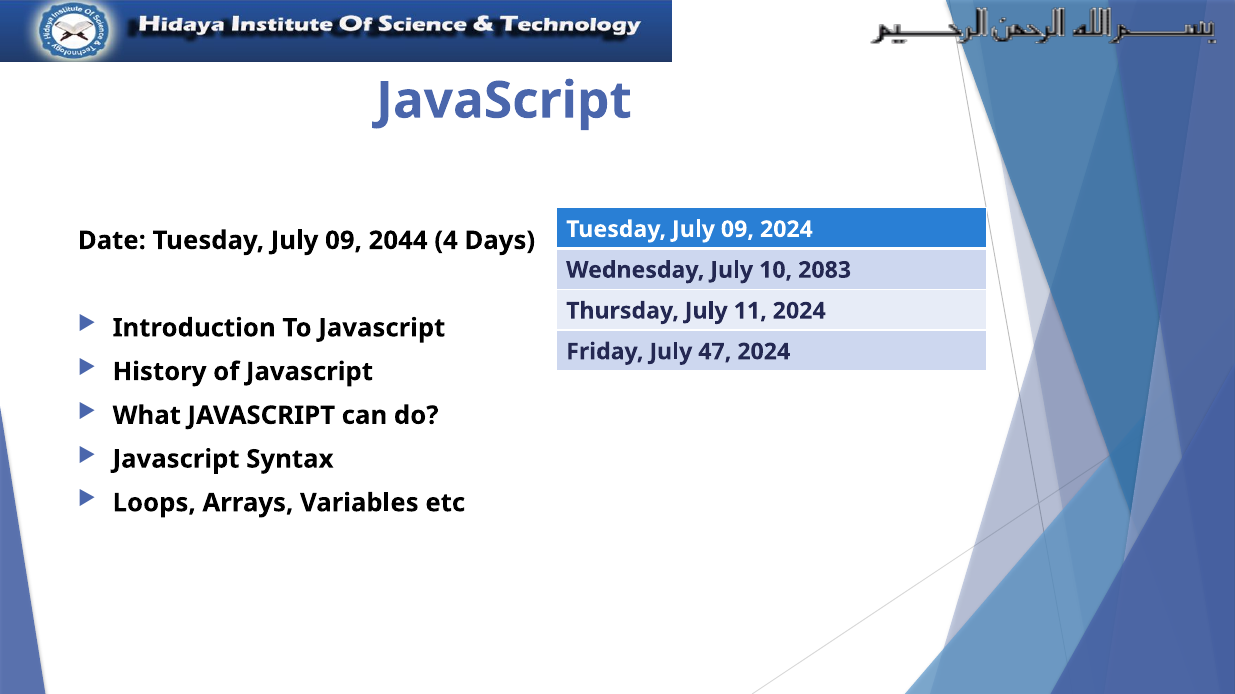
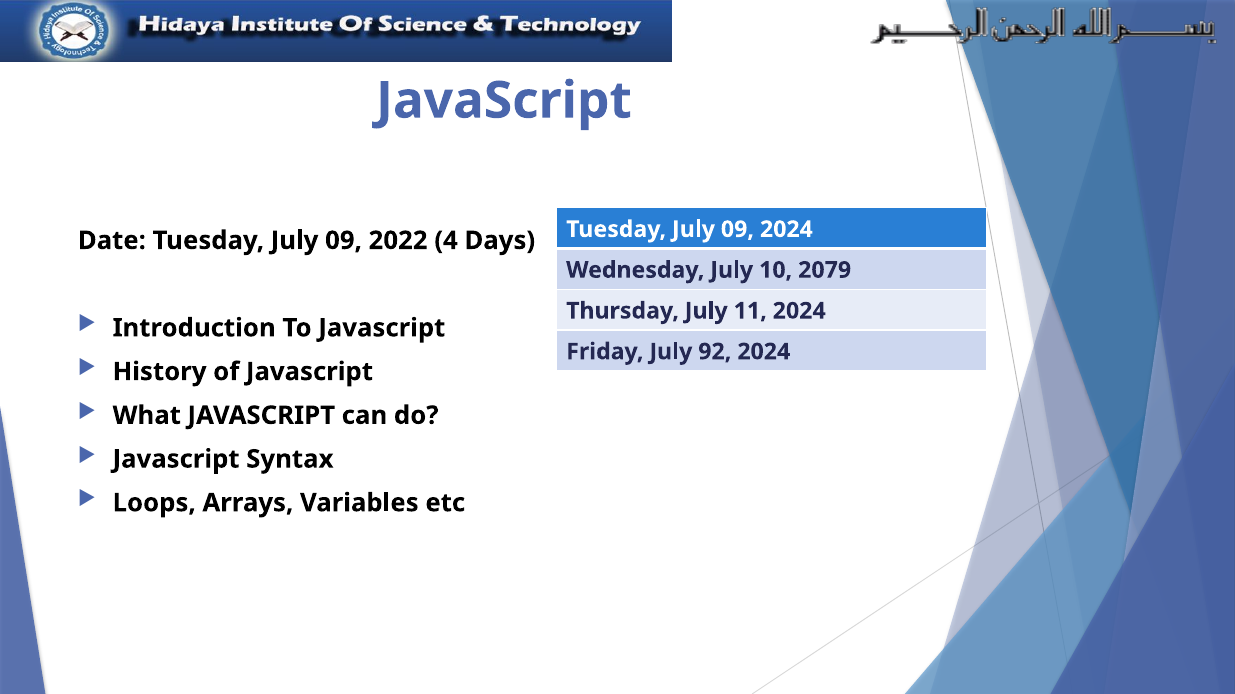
2044: 2044 -> 2022
2083: 2083 -> 2079
47: 47 -> 92
